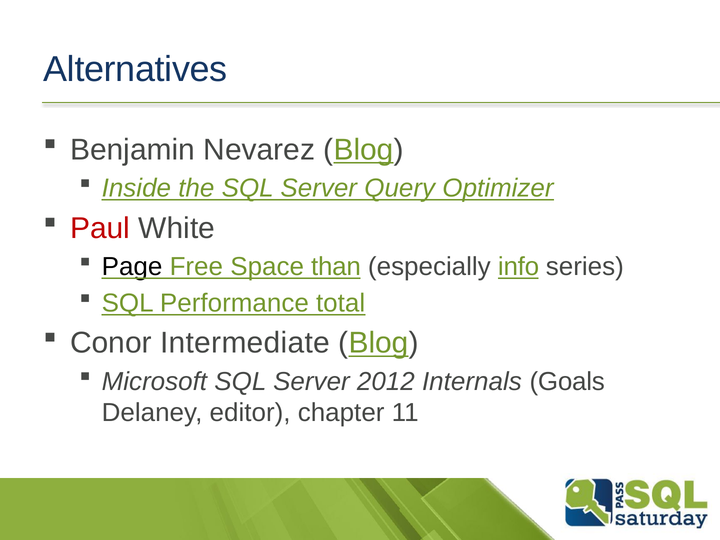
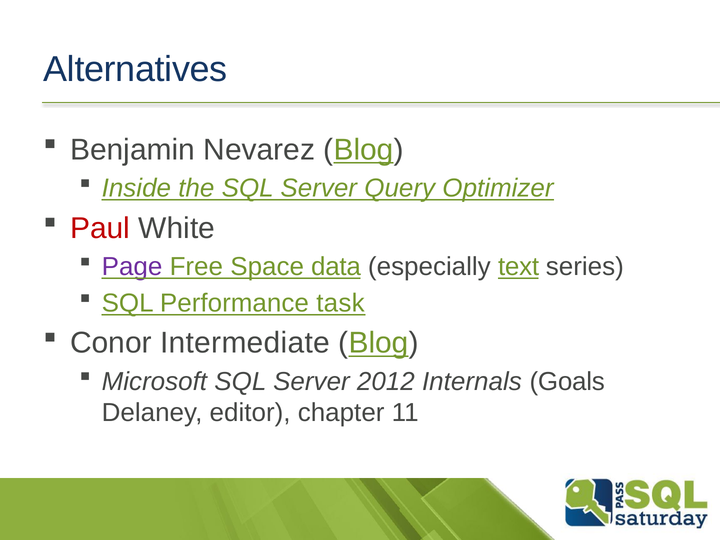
Page colour: black -> purple
than: than -> data
info: info -> text
total: total -> task
